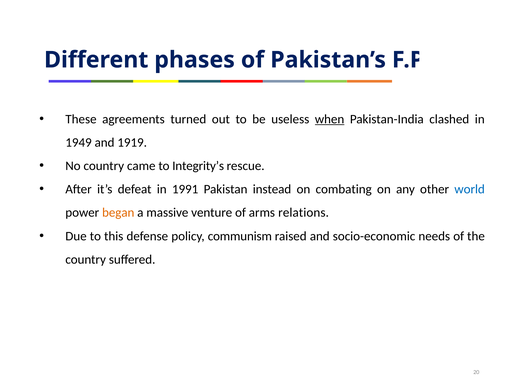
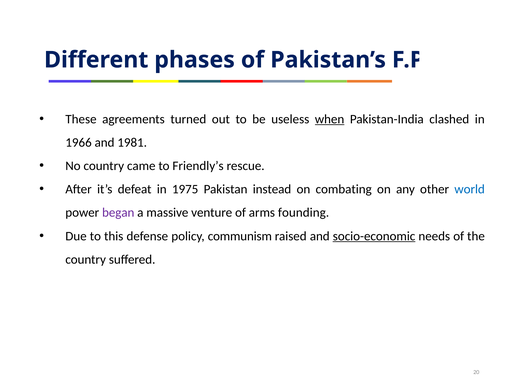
1949: 1949 -> 1966
1919: 1919 -> 1981
Integrity’s: Integrity’s -> Friendly’s
1991: 1991 -> 1975
began colour: orange -> purple
relations: relations -> founding
socio-economic underline: none -> present
